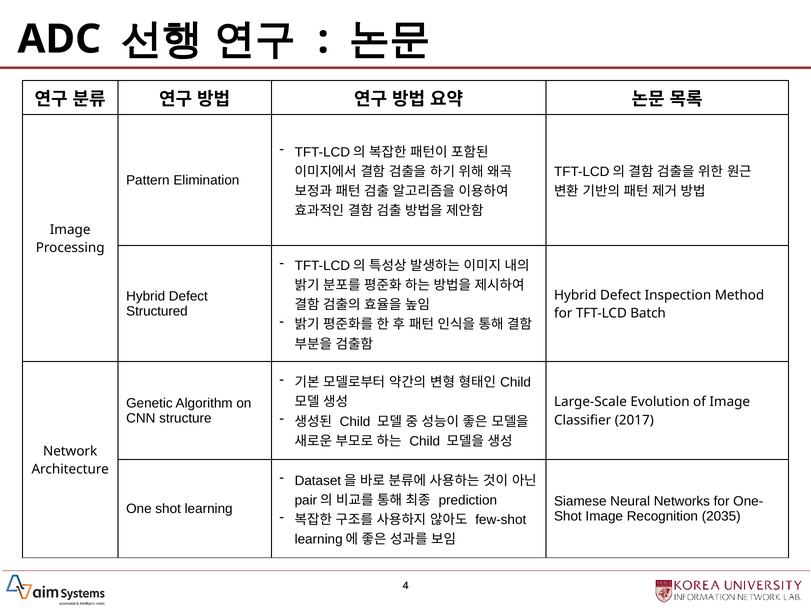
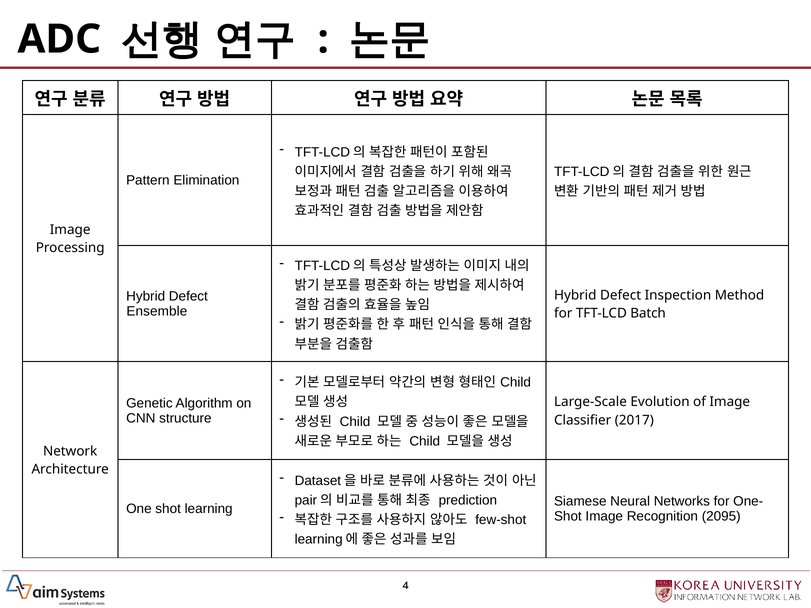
Structured: Structured -> Ensemble
2035: 2035 -> 2095
